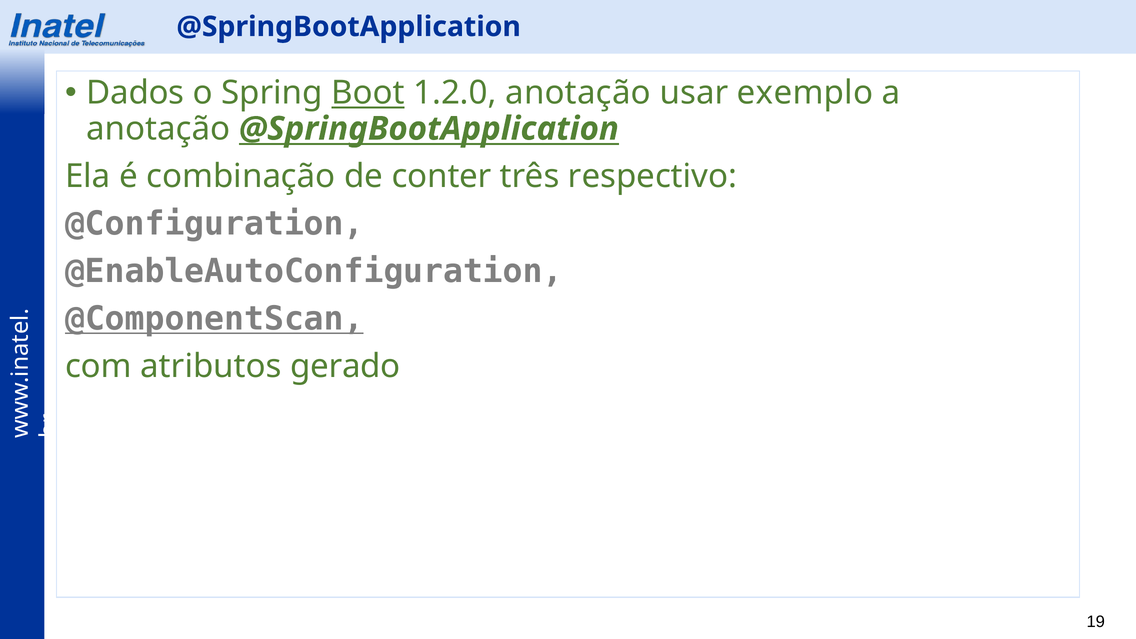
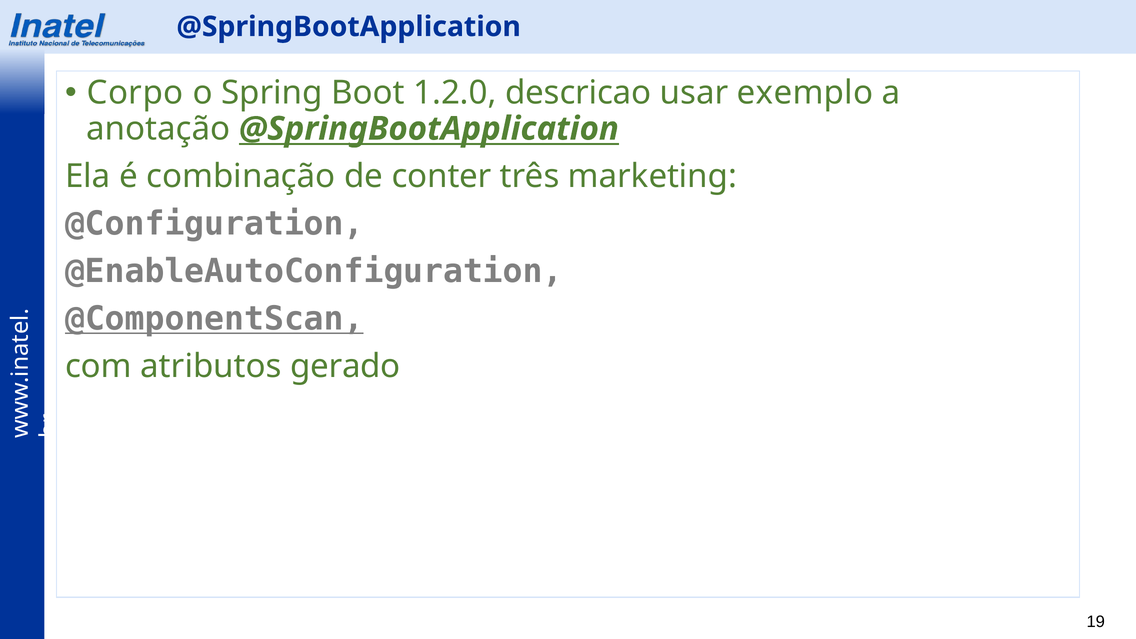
Dados: Dados -> Corpo
Boot underline: present -> none
1.2.0 anotação: anotação -> descricao
respectivo: respectivo -> marketing
